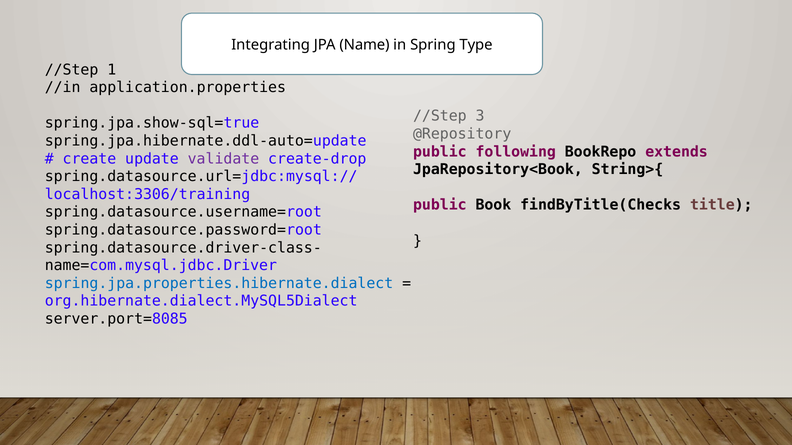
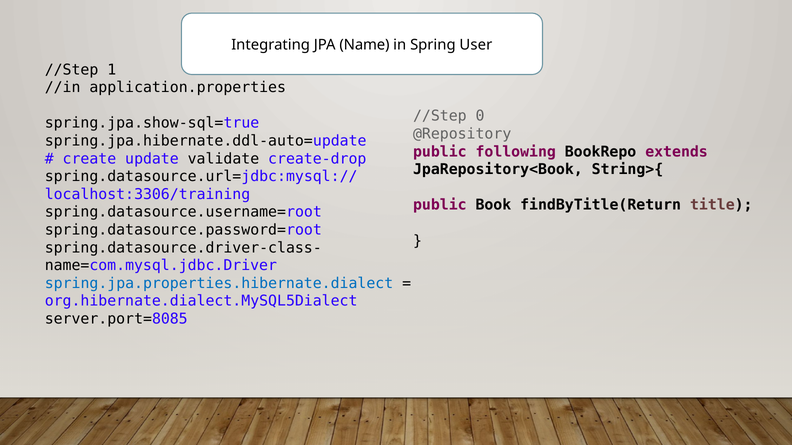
Type: Type -> User
3: 3 -> 0
validate colour: purple -> black
findByTitle(Checks: findByTitle(Checks -> findByTitle(Return
